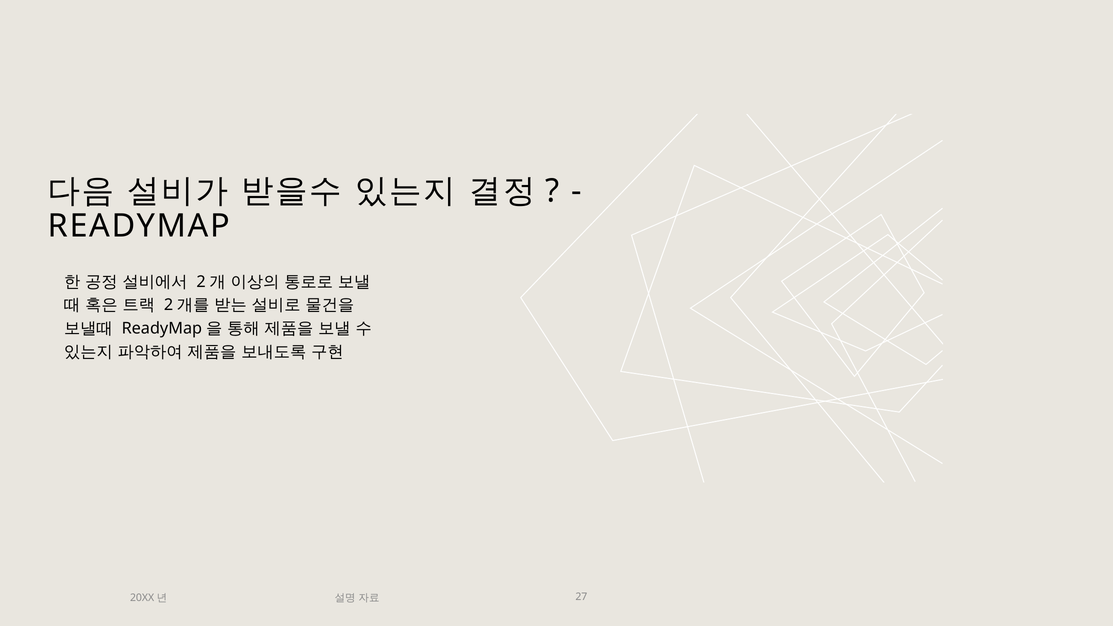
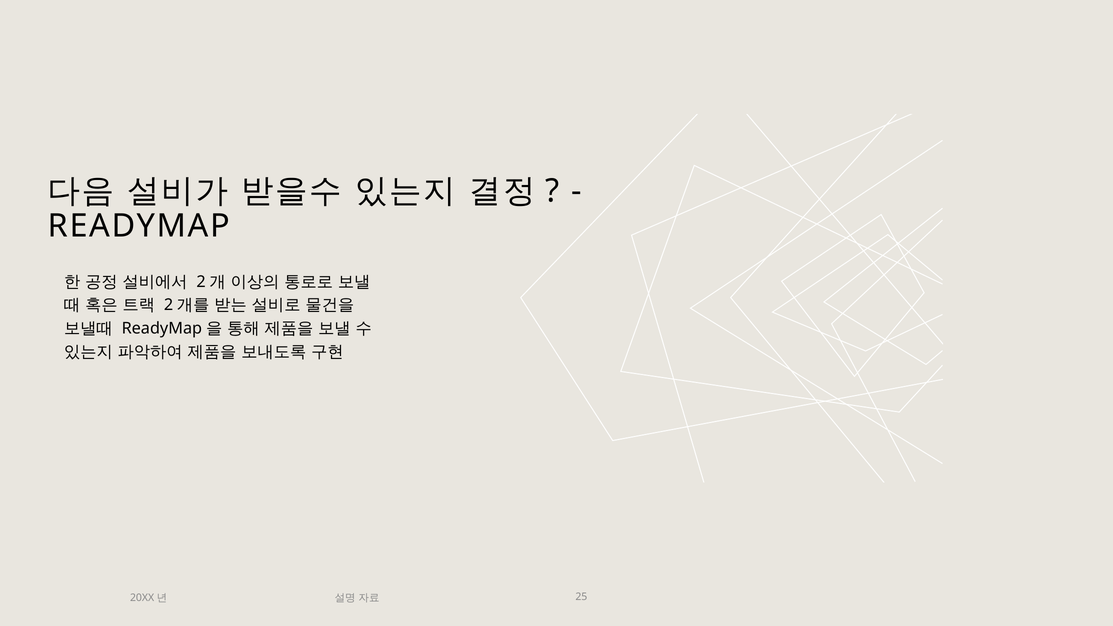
27: 27 -> 25
